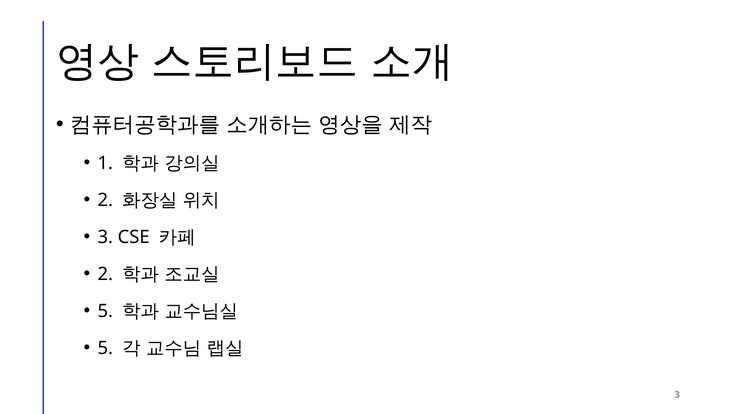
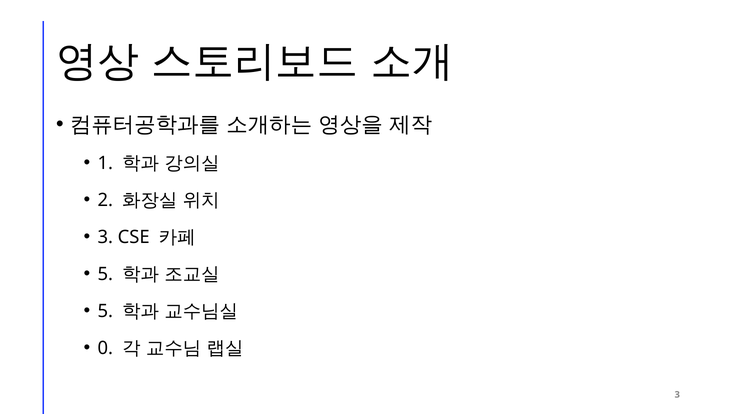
2 at (105, 274): 2 -> 5
5 at (105, 348): 5 -> 0
